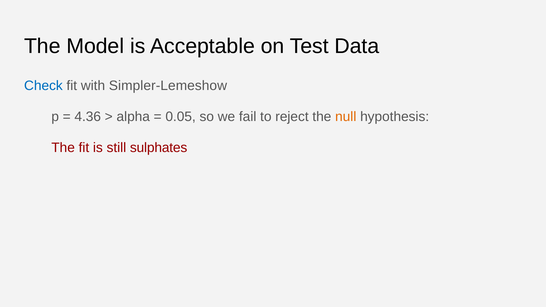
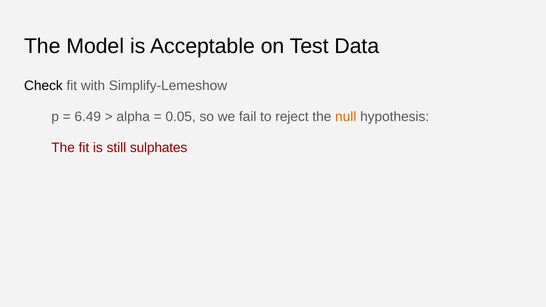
Check colour: blue -> black
Simpler-Lemeshow: Simpler-Lemeshow -> Simplify-Lemeshow
4.36: 4.36 -> 6.49
